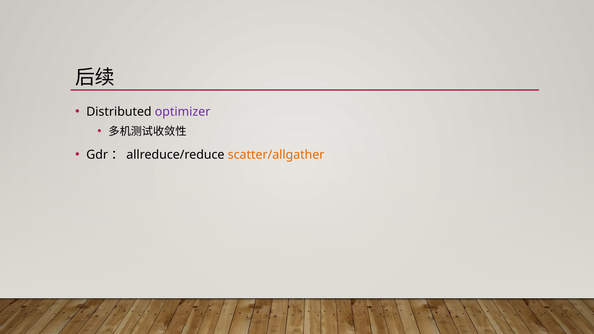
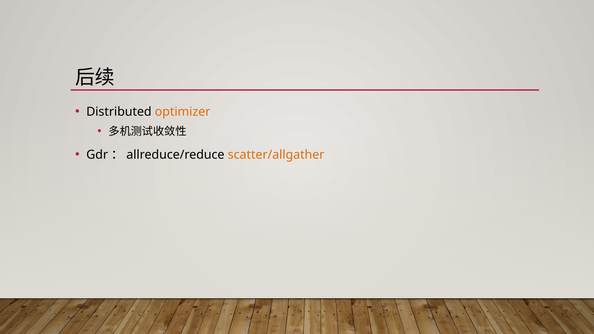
optimizer colour: purple -> orange
